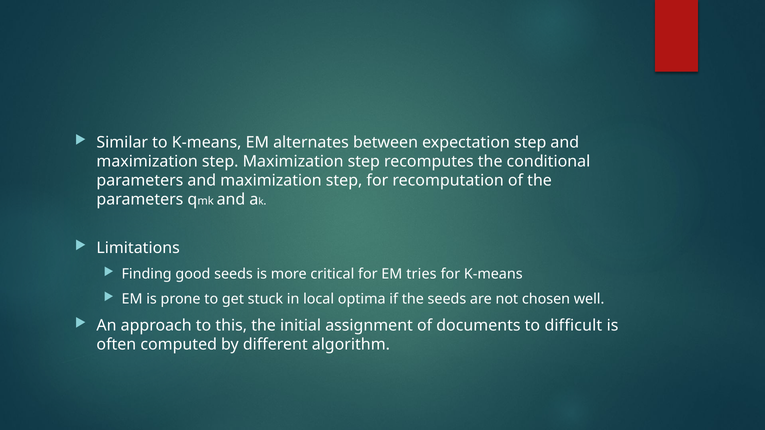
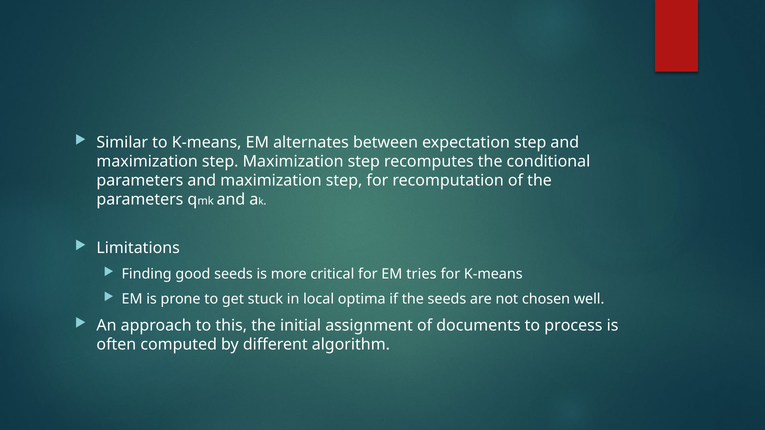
difficult: difficult -> process
